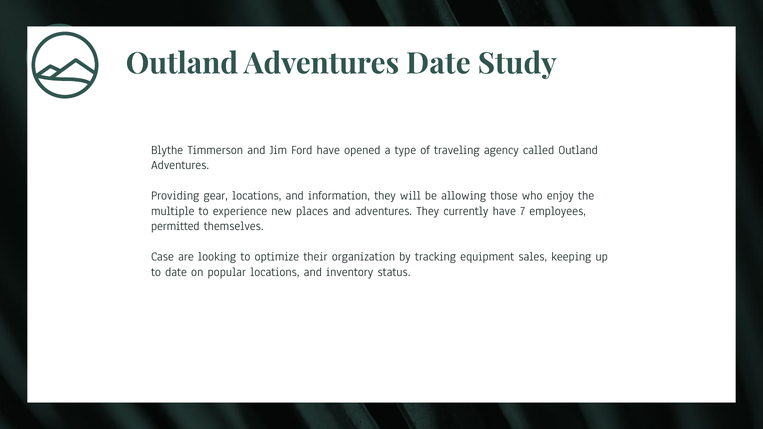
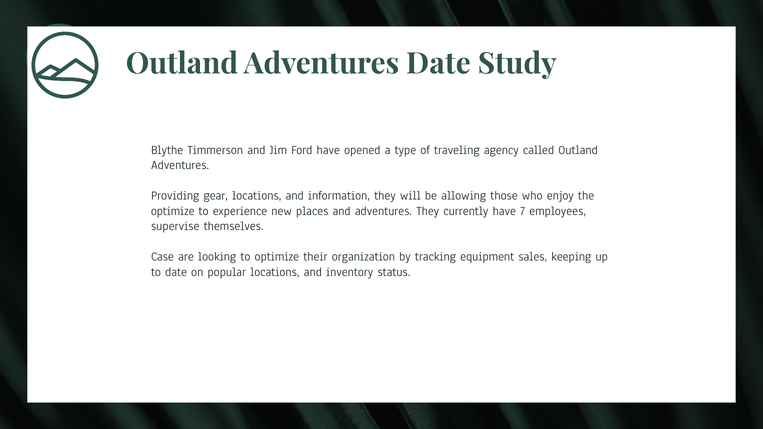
multiple at (173, 211): multiple -> optimize
permitted: permitted -> supervise
